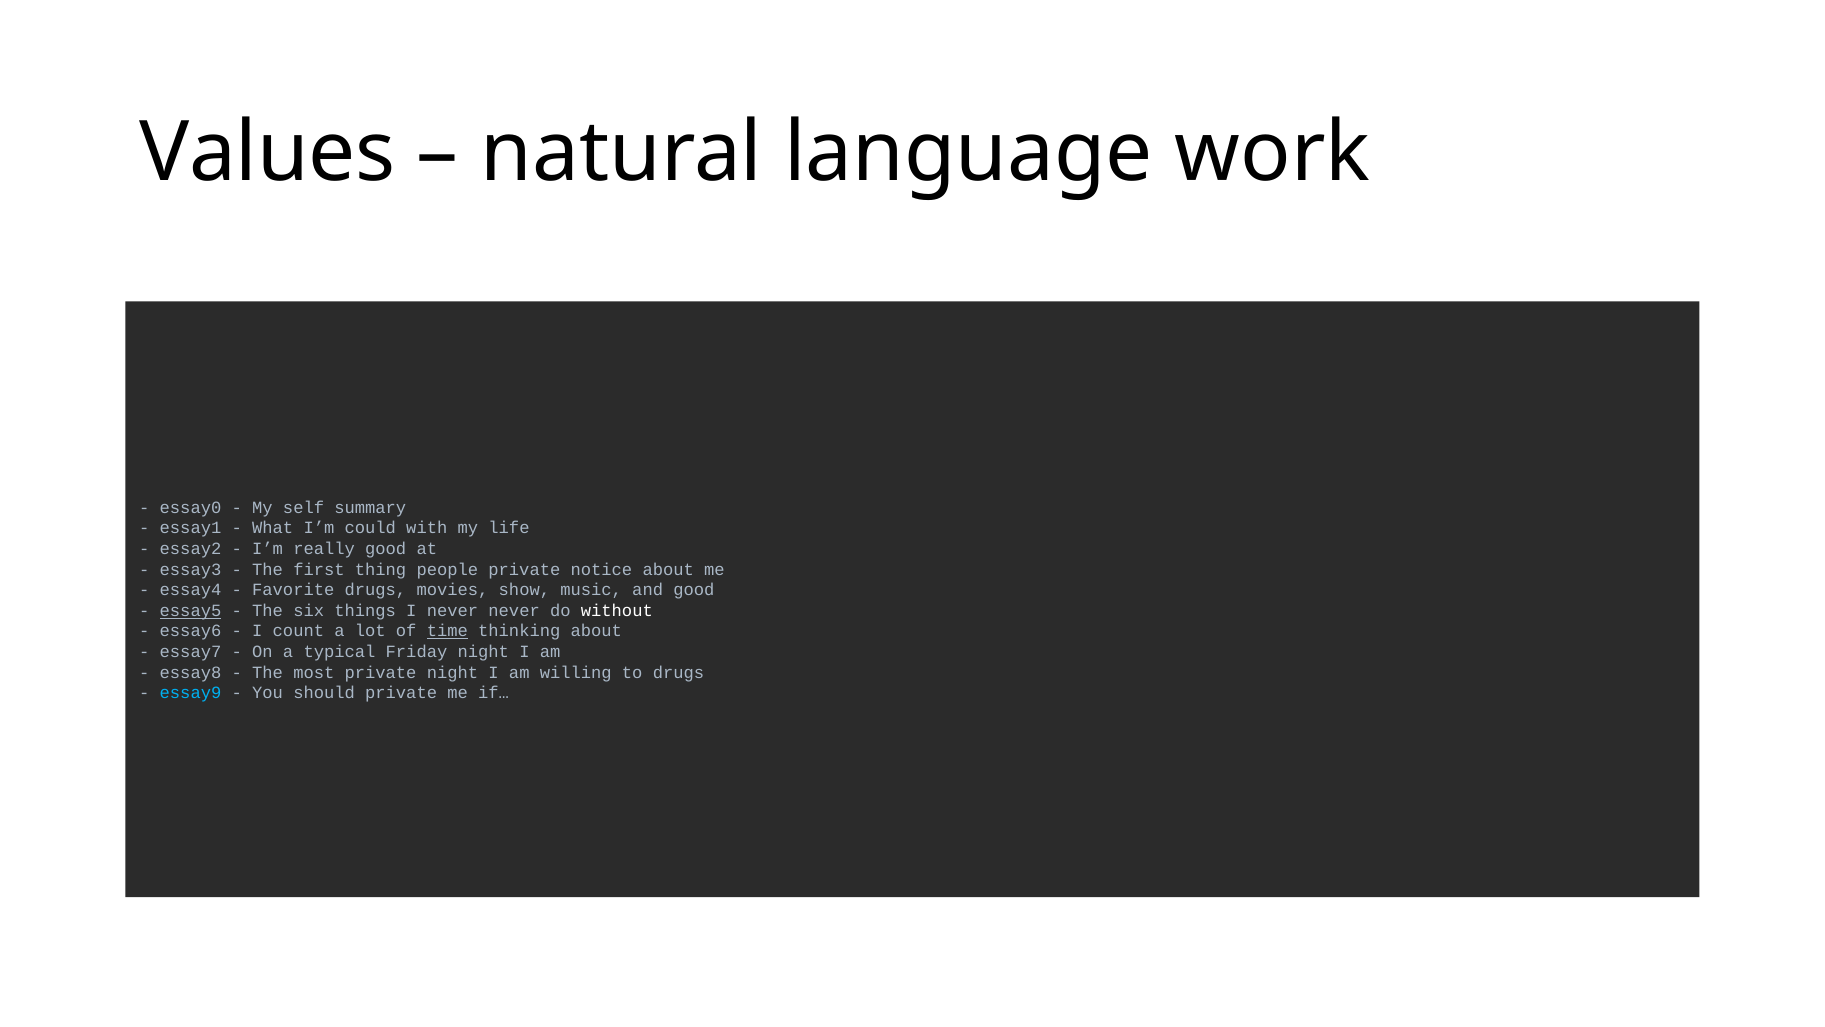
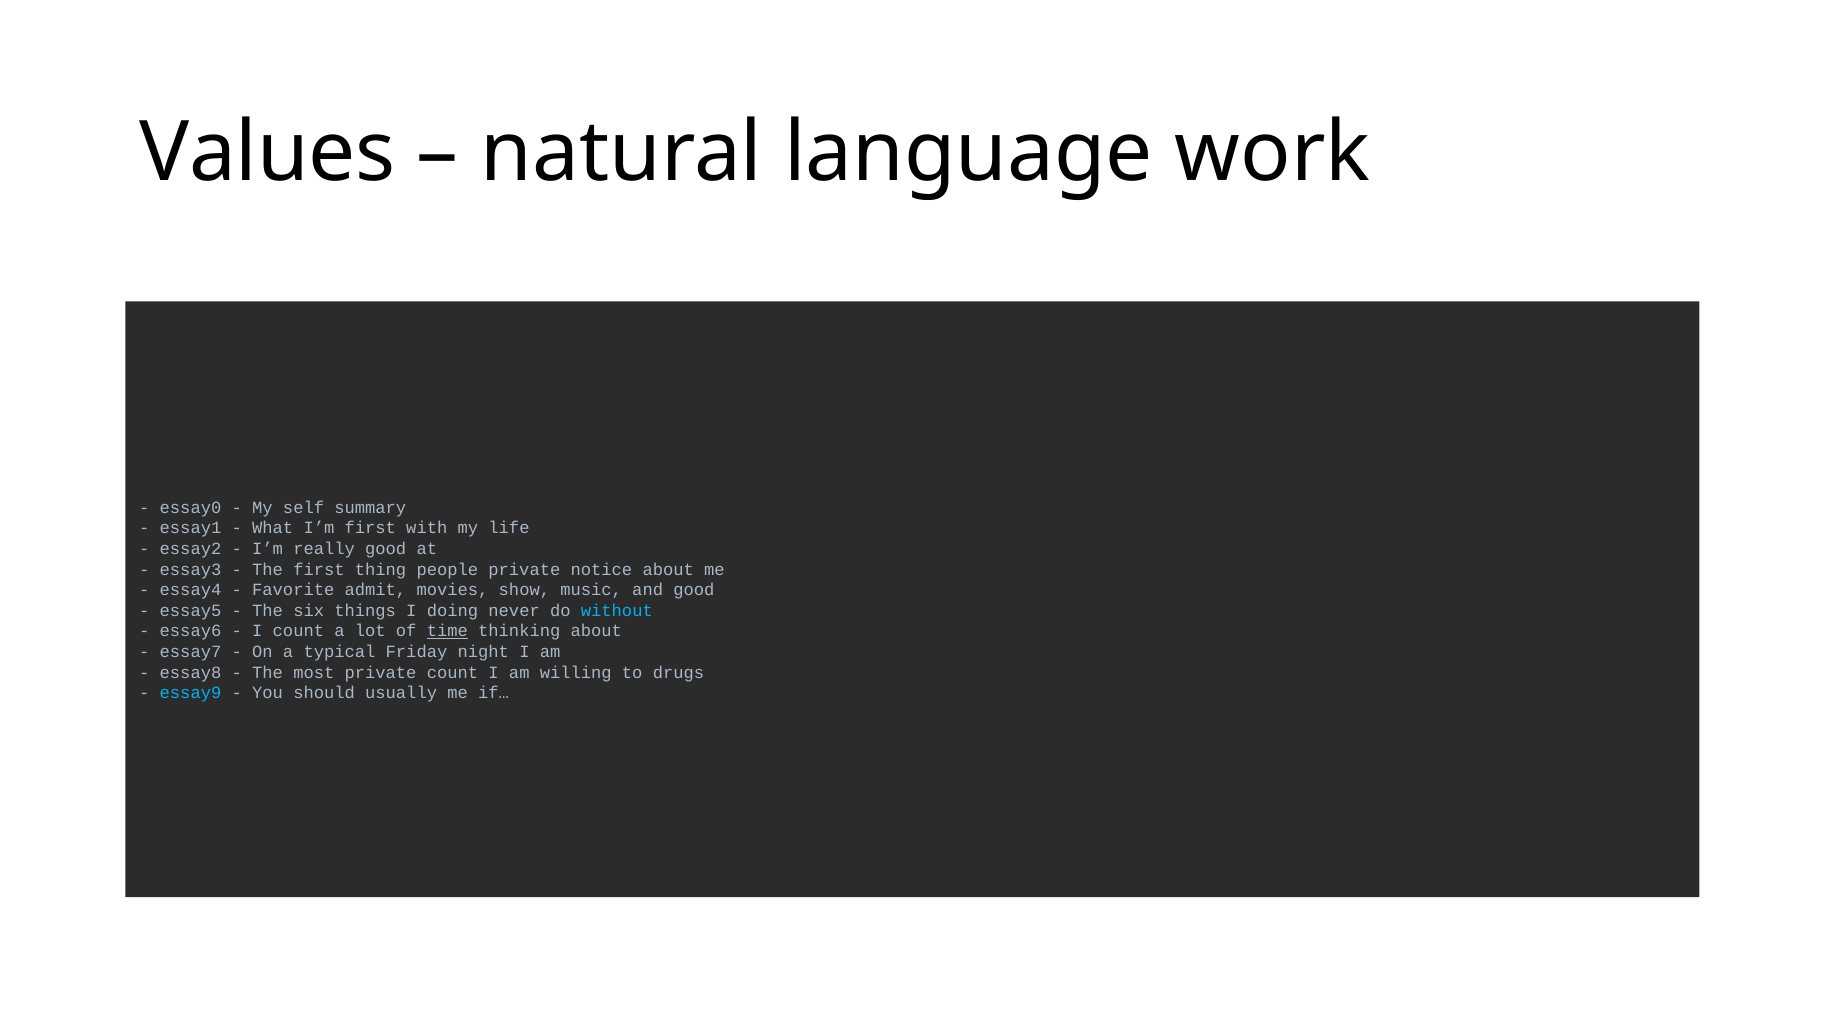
I’m could: could -> first
Favorite drugs: drugs -> admit
essay5 underline: present -> none
I never: never -> doing
without colour: white -> light blue
private night: night -> count
should private: private -> usually
